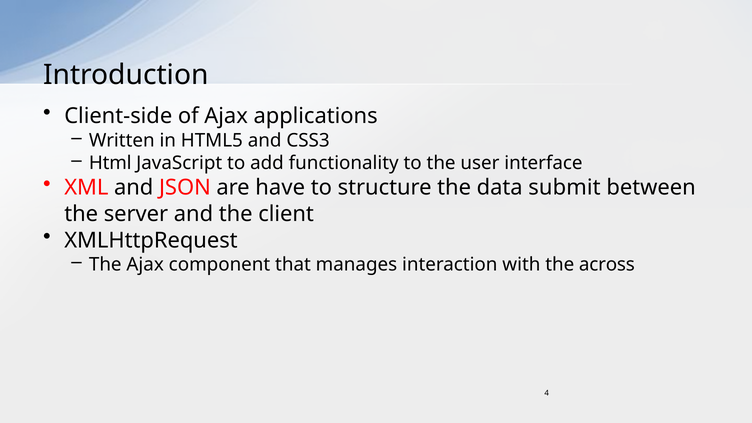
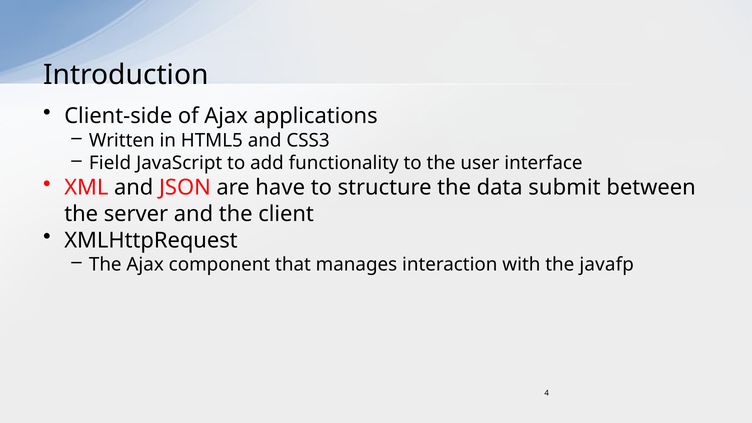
Html: Html -> Field
across: across -> javafp
